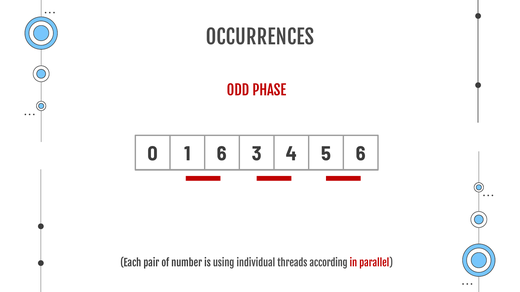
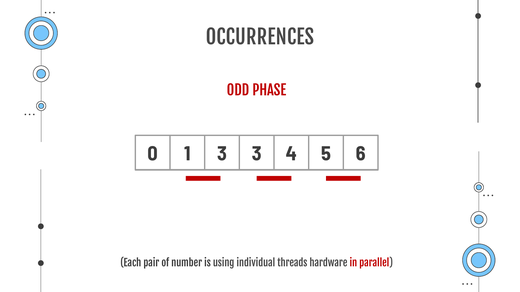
1 6: 6 -> 3
according: according -> hardware
